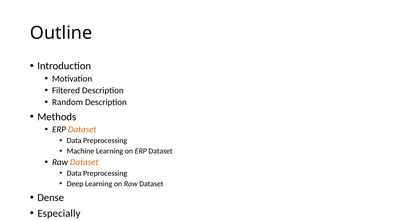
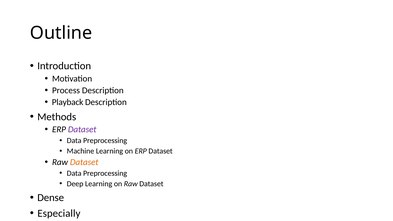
Filtered: Filtered -> Process
Random: Random -> Playback
Dataset at (82, 130) colour: orange -> purple
